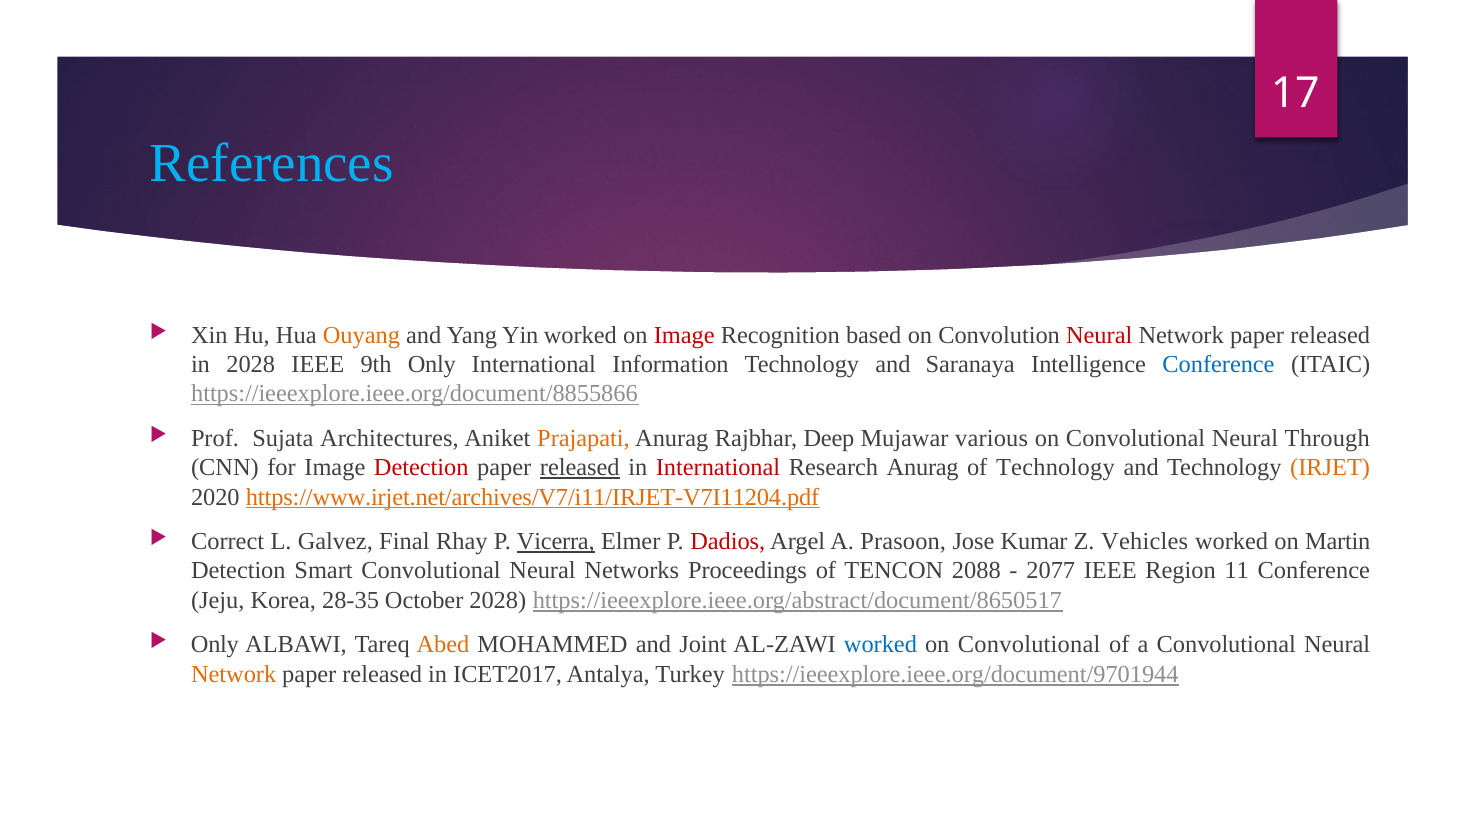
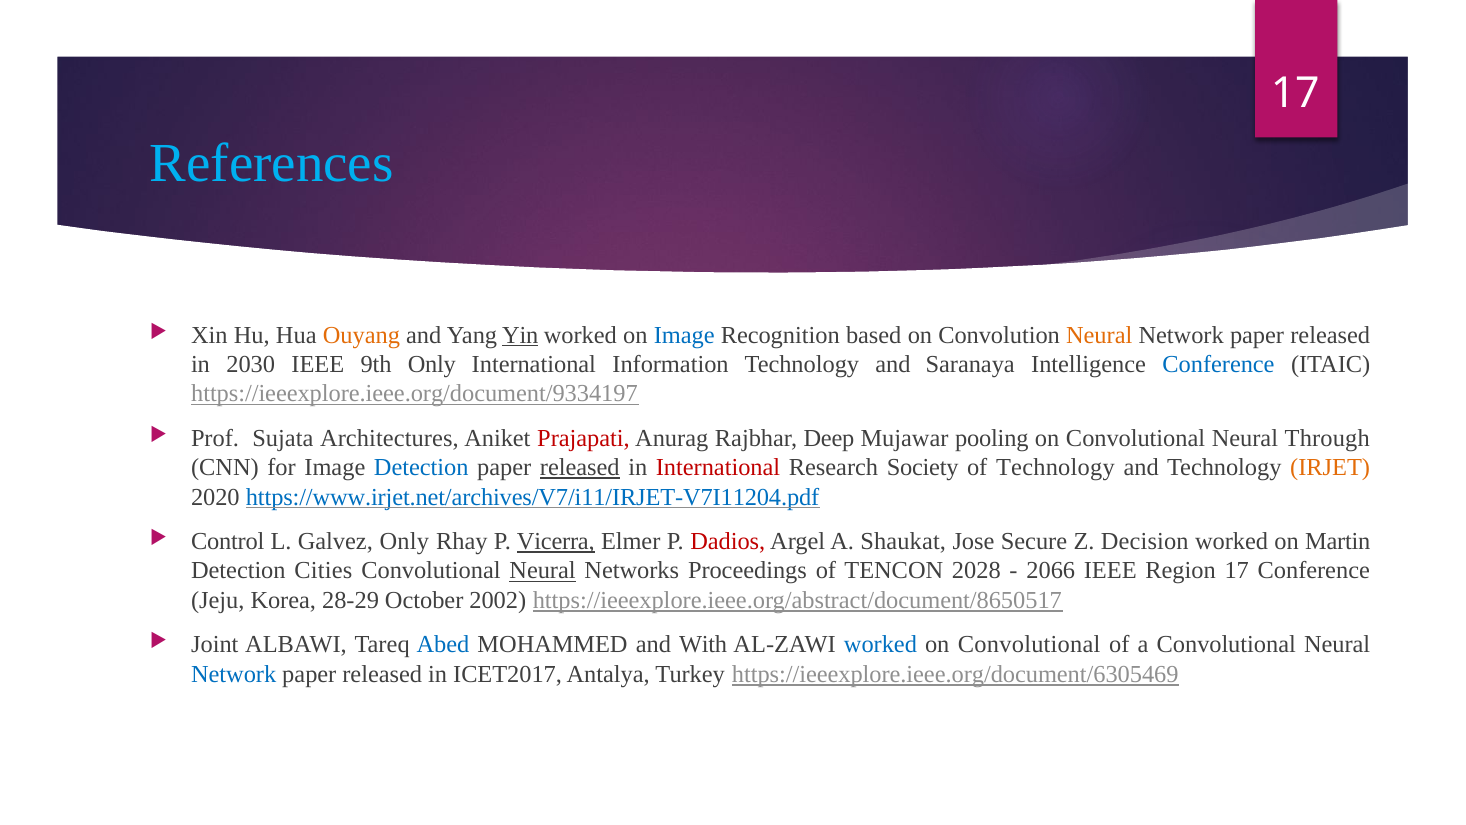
Yin underline: none -> present
Image at (684, 335) colour: red -> blue
Neural at (1099, 335) colour: red -> orange
in 2028: 2028 -> 2030
https://ieeexplore.ieee.org/document/8855866: https://ieeexplore.ieee.org/document/8855866 -> https://ieeexplore.ieee.org/document/9334197
Prajapati colour: orange -> red
various: various -> pooling
Detection at (421, 467) colour: red -> blue
Research Anurag: Anurag -> Society
https://www.irjet.net/archives/V7/i11/IRJET-V7I11204.pdf colour: orange -> blue
Correct: Correct -> Control
Galvez Final: Final -> Only
Prasoon: Prasoon -> Shaukat
Kumar: Kumar -> Secure
Vehicles: Vehicles -> Decision
Smart: Smart -> Cities
Neural at (543, 571) underline: none -> present
2088: 2088 -> 2028
2077: 2077 -> 2066
Region 11: 11 -> 17
28-35: 28-35 -> 28-29
October 2028: 2028 -> 2002
Only at (215, 644): Only -> Joint
Abed colour: orange -> blue
Joint: Joint -> With
Network at (234, 674) colour: orange -> blue
https://ieeexplore.ieee.org/document/9701944: https://ieeexplore.ieee.org/document/9701944 -> https://ieeexplore.ieee.org/document/6305469
